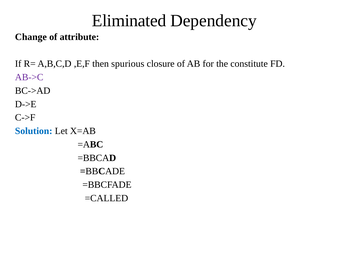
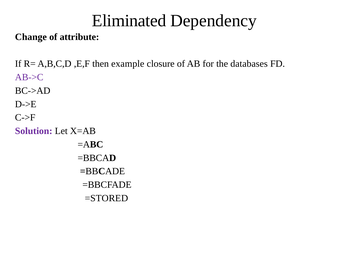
spurious: spurious -> example
constitute: constitute -> databases
Solution colour: blue -> purple
=CALLED: =CALLED -> =STORED
